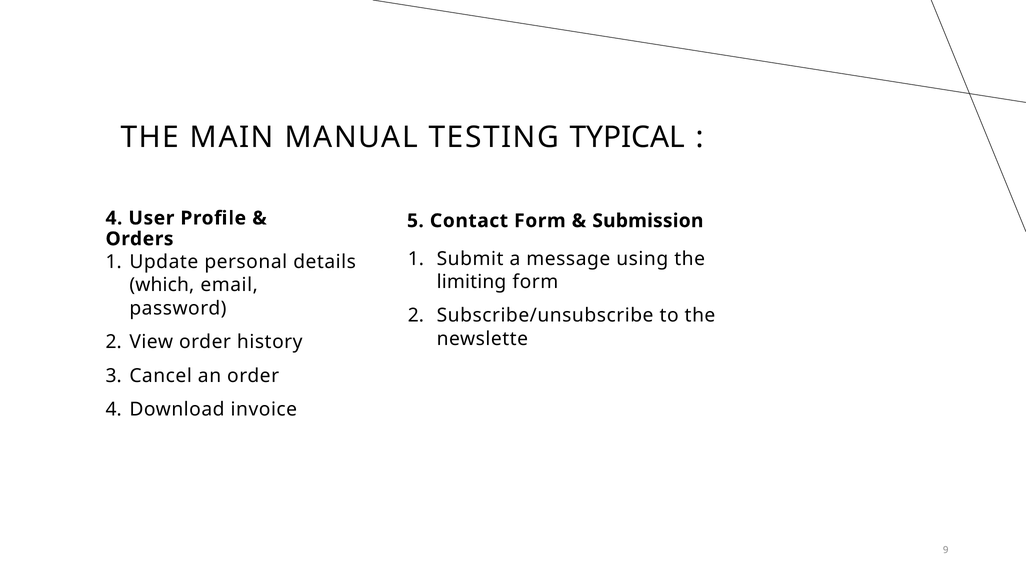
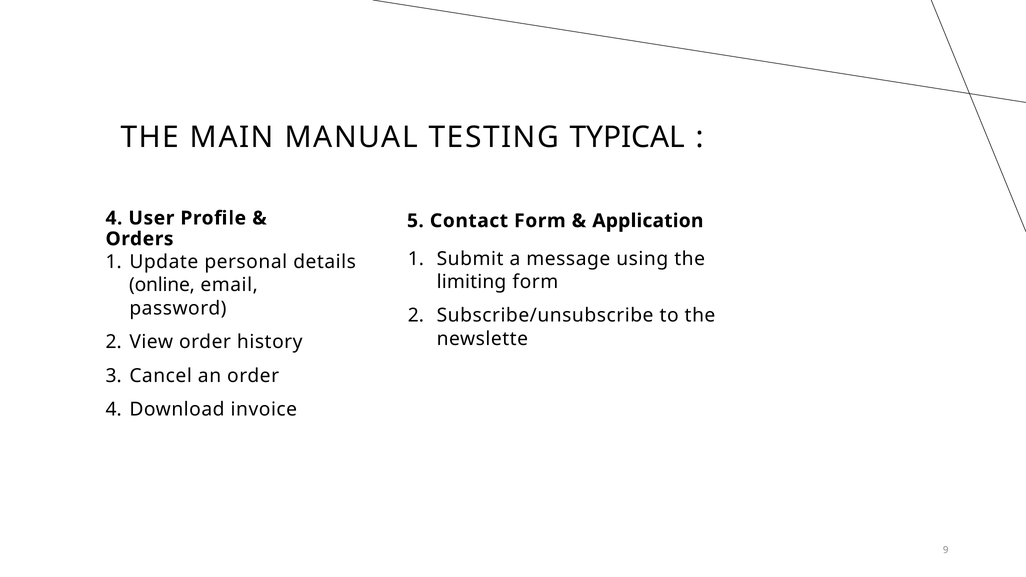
Submission: Submission -> Application
which: which -> online
